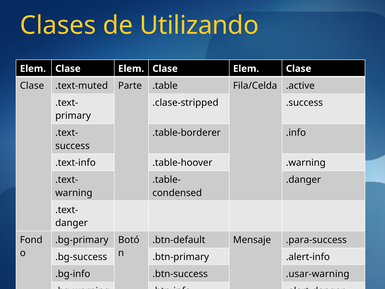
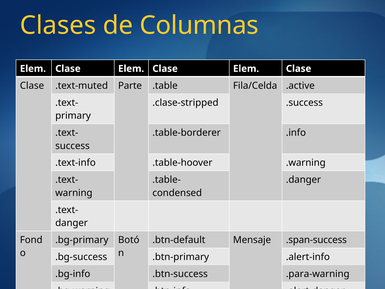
Utilizando: Utilizando -> Columnas
.para-success: .para-success -> .span-success
.usar-warning: .usar-warning -> .para-warning
